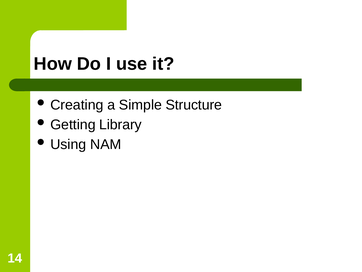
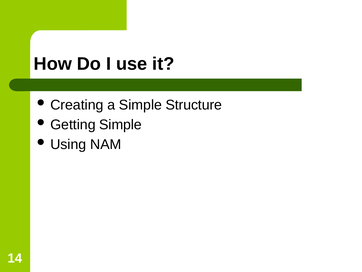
Getting Library: Library -> Simple
